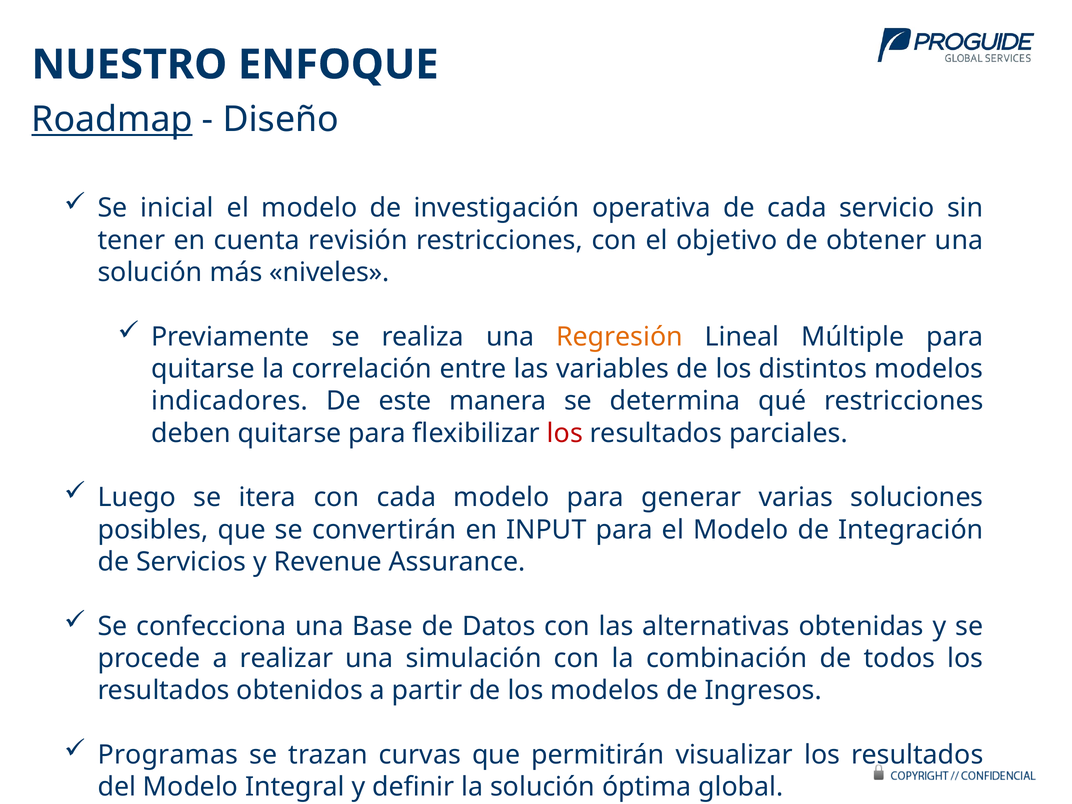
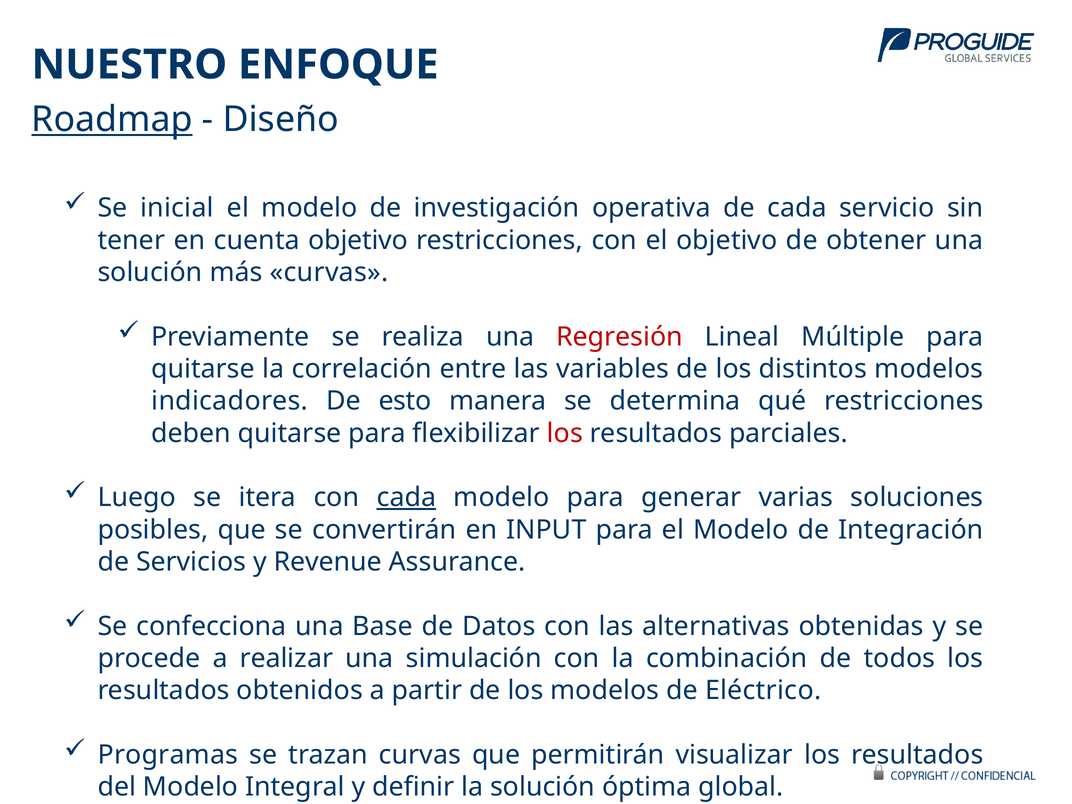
cuenta revisión: revisión -> objetivo
más niveles: niveles -> curvas
Regresión colour: orange -> red
este: este -> esto
cada at (406, 498) underline: none -> present
Ingresos: Ingresos -> Eléctrico
